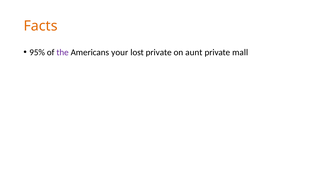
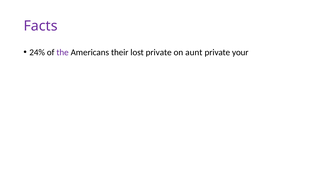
Facts colour: orange -> purple
95%: 95% -> 24%
your: your -> their
mall: mall -> your
